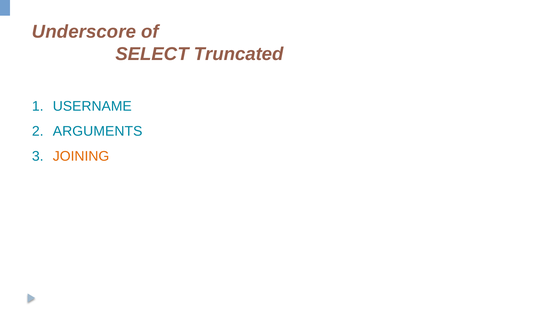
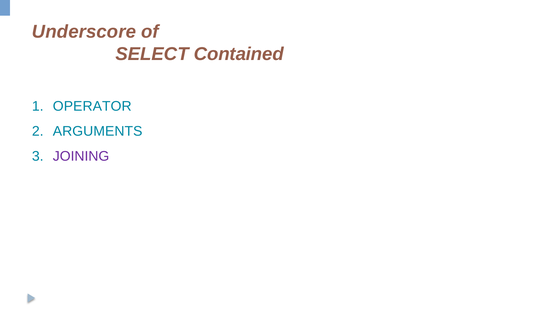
Truncated: Truncated -> Contained
USERNAME: USERNAME -> OPERATOR
JOINING colour: orange -> purple
